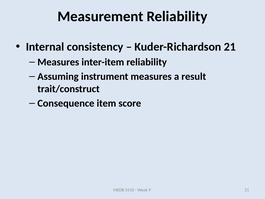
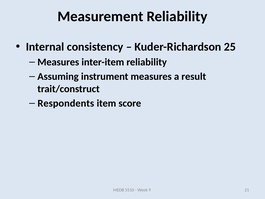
Kuder-Richardson 21: 21 -> 25
Consequence: Consequence -> Respondents
